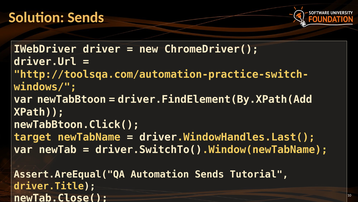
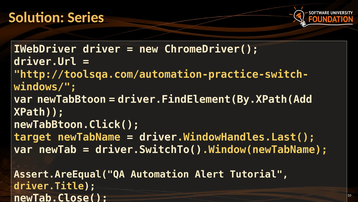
Solution Sends: Sends -> Series
Automation Sends: Sends -> Alert
